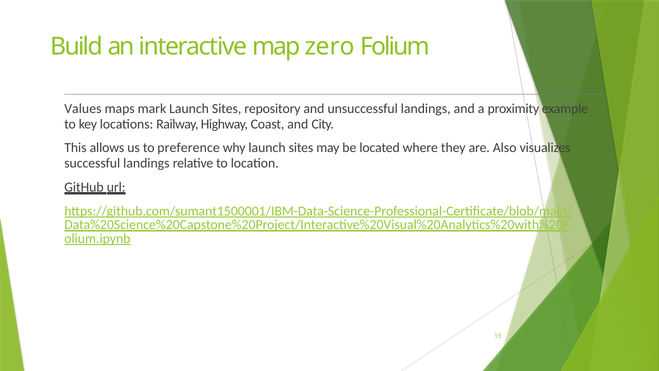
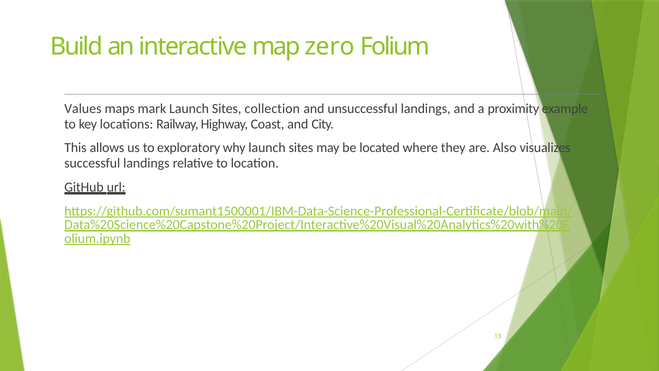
repository: repository -> collection
preference: preference -> exploratory
